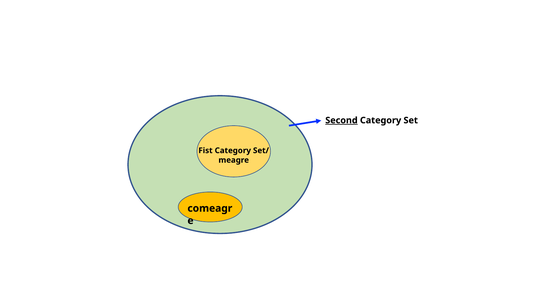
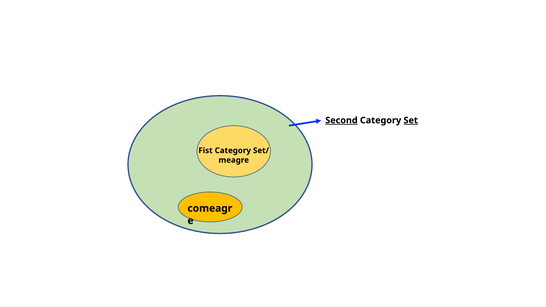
Set underline: none -> present
